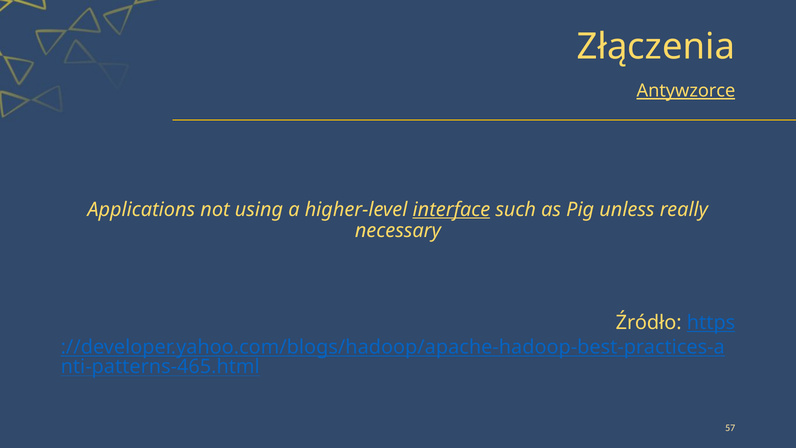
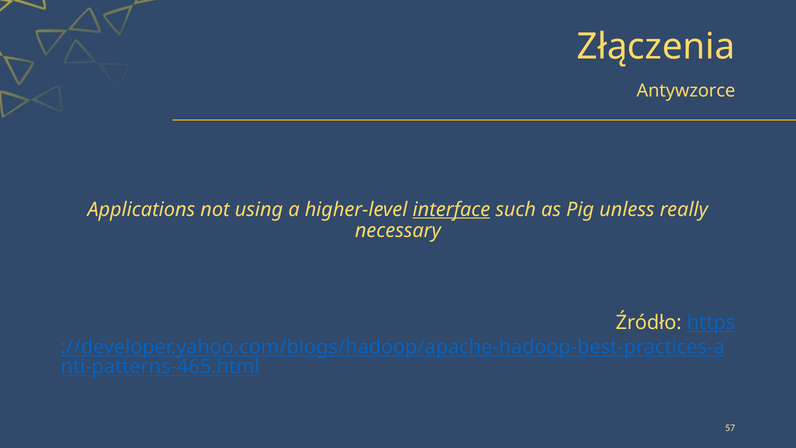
Antywzorce underline: present -> none
